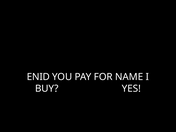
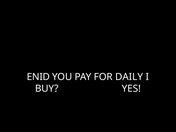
NAME: NAME -> DAILY
